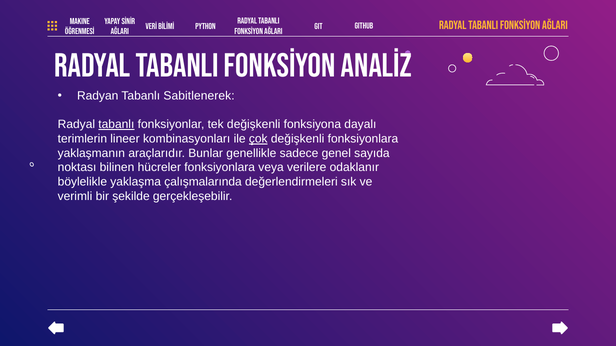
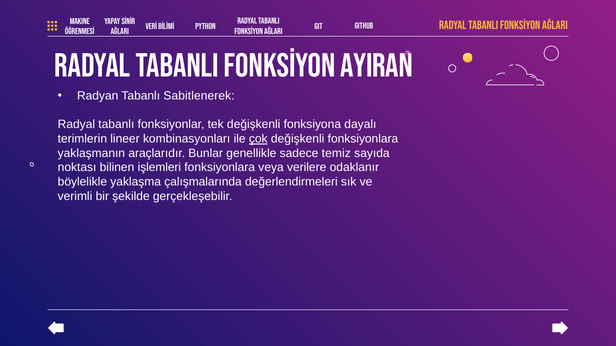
analiz: analiz -> ayıran
tabanlı at (116, 125) underline: present -> none
genel: genel -> temiz
hücreler: hücreler -> işlemleri
